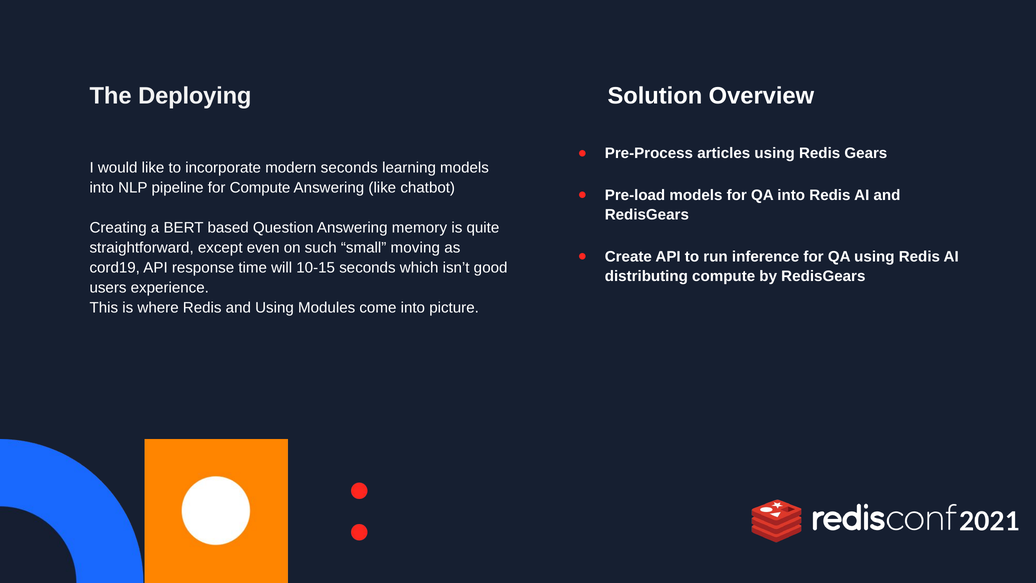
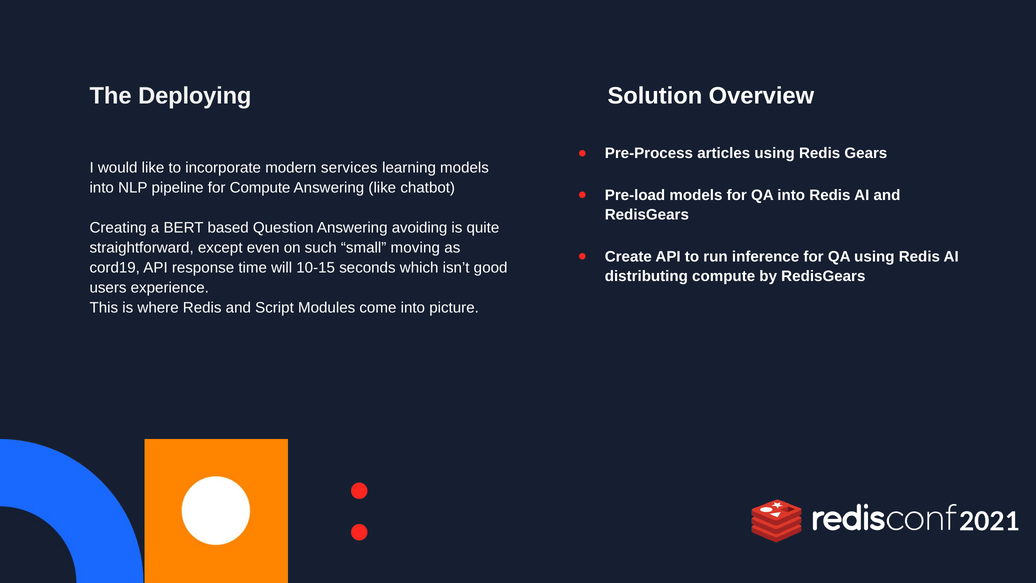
modern seconds: seconds -> services
memory: memory -> avoiding
and Using: Using -> Script
